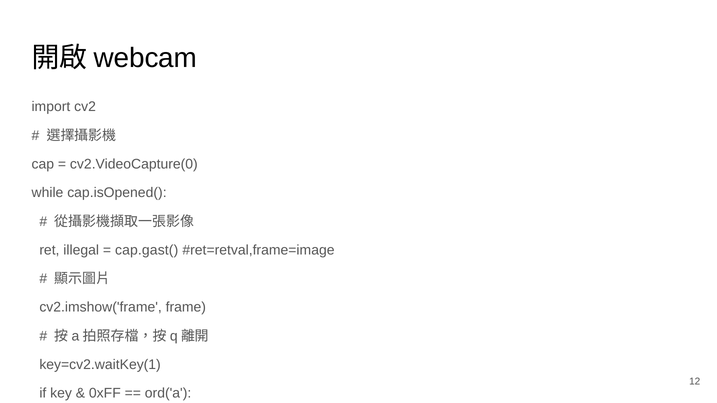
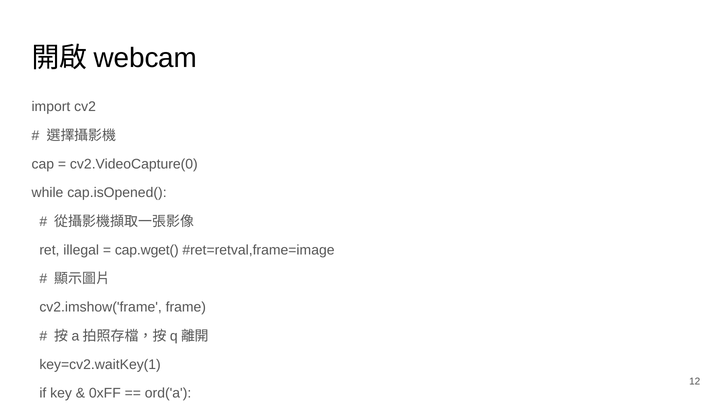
cap.gast(: cap.gast( -> cap.wget(
